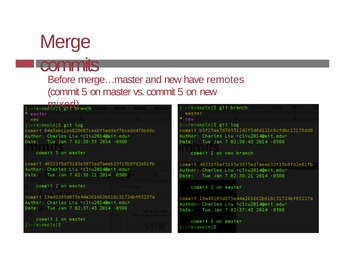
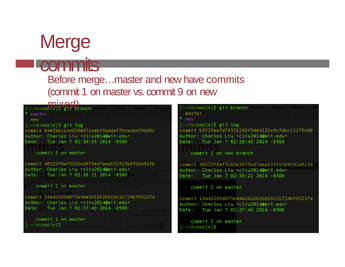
have remotes: remotes -> commits
5 at (84, 92): 5 -> 1
vs commit 5: 5 -> 9
